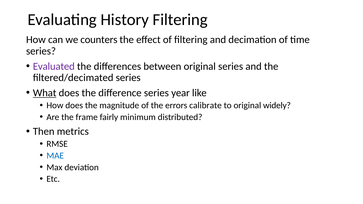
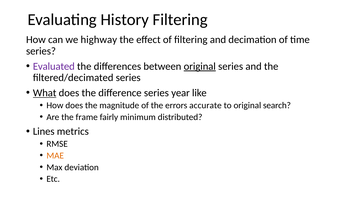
counters: counters -> highway
original at (200, 66) underline: none -> present
calibrate: calibrate -> accurate
widely: widely -> search
Then: Then -> Lines
MAE colour: blue -> orange
